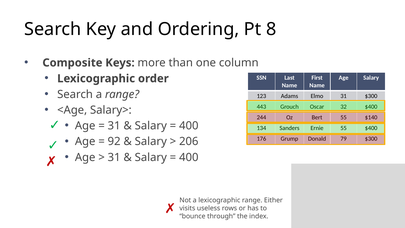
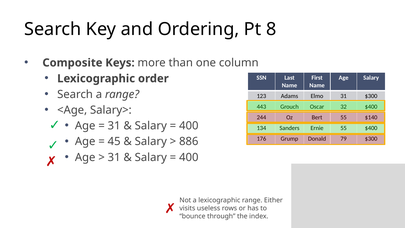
92: 92 -> 45
206: 206 -> 886
